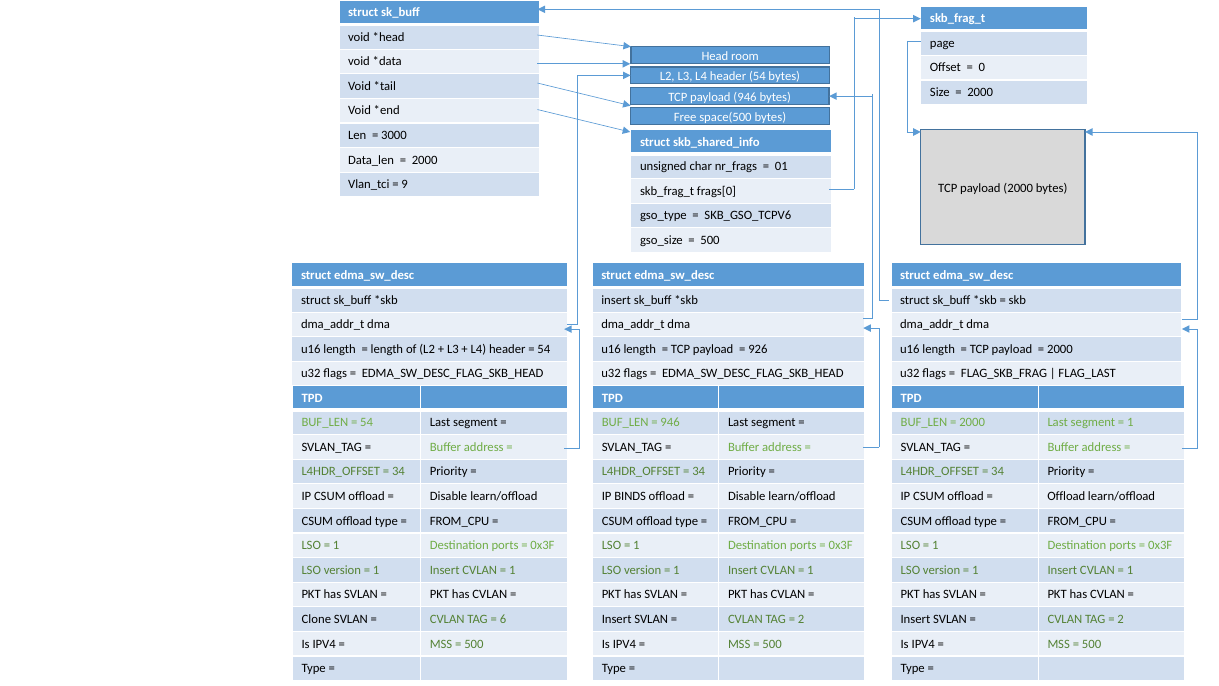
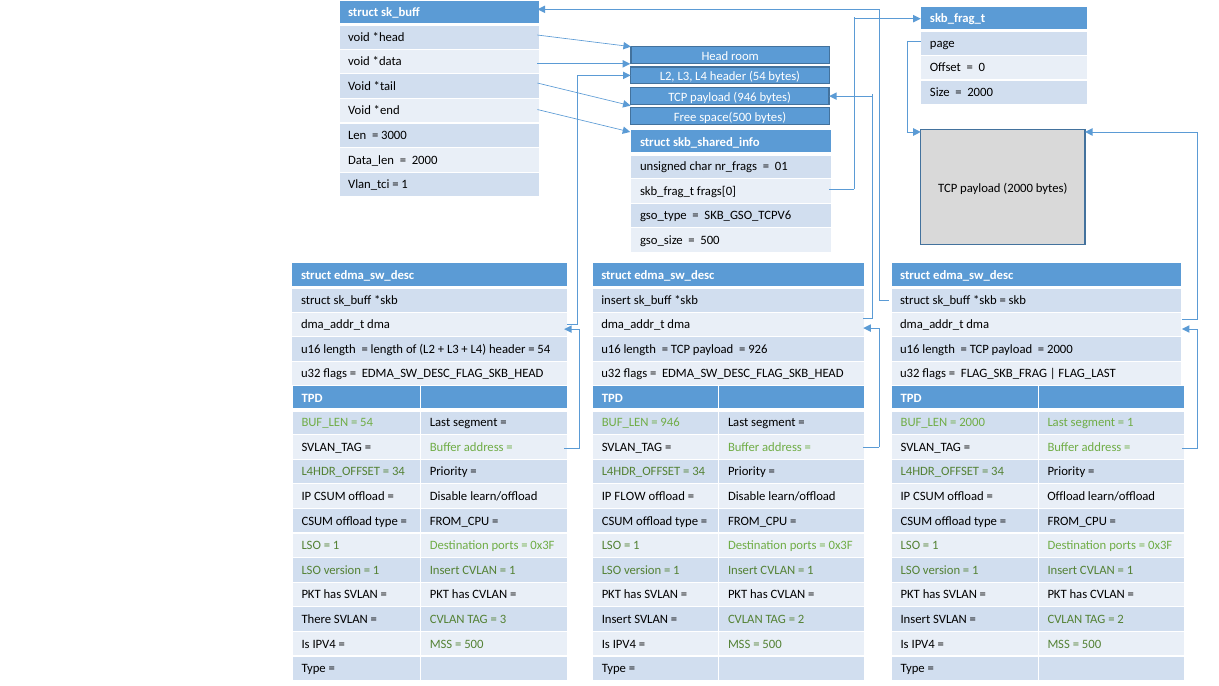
9 at (405, 184): 9 -> 1
BINDS: BINDS -> FLOW
Clone: Clone -> There
6: 6 -> 3
